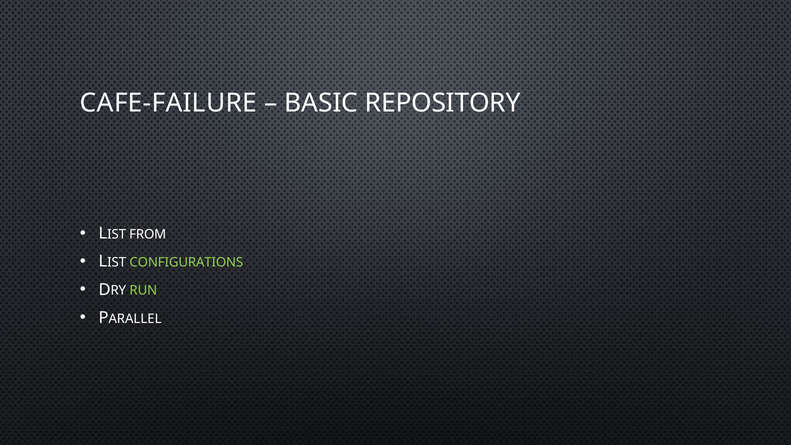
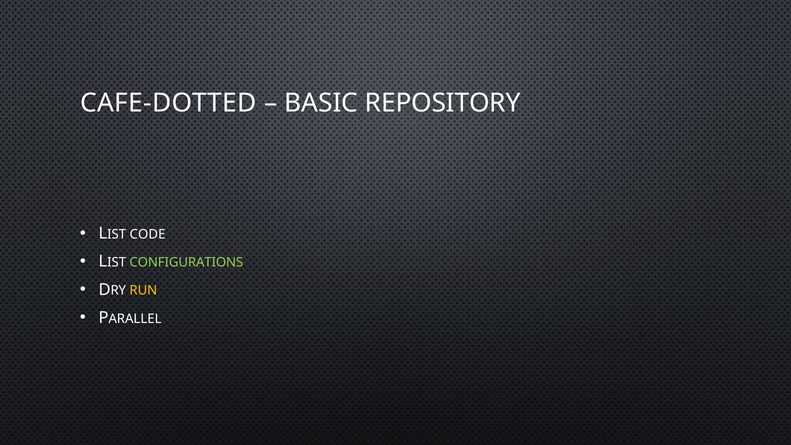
CAFE-FAILURE: CAFE-FAILURE -> CAFE-DOTTED
FROM: FROM -> CODE
RUN colour: light green -> yellow
